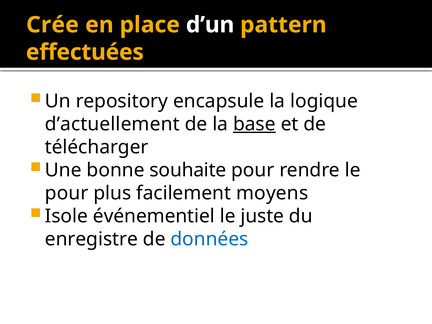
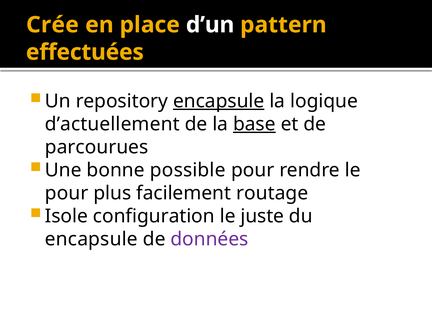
encapsule at (219, 101) underline: none -> present
télécharger: télécharger -> parcourues
souhaite: souhaite -> possible
moyens: moyens -> routage
événementiel: événementiel -> configuration
enregistre at (91, 239): enregistre -> encapsule
données colour: blue -> purple
